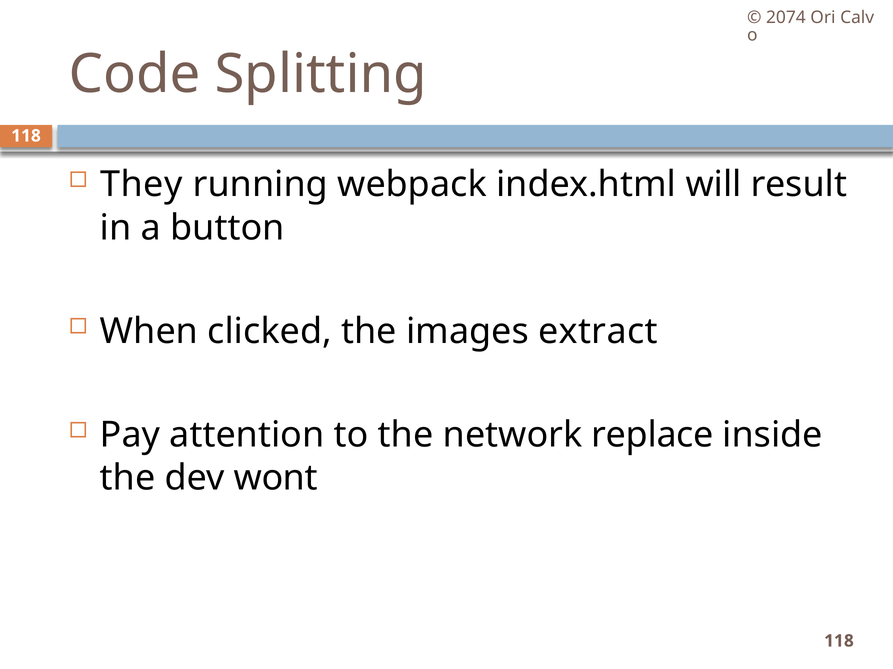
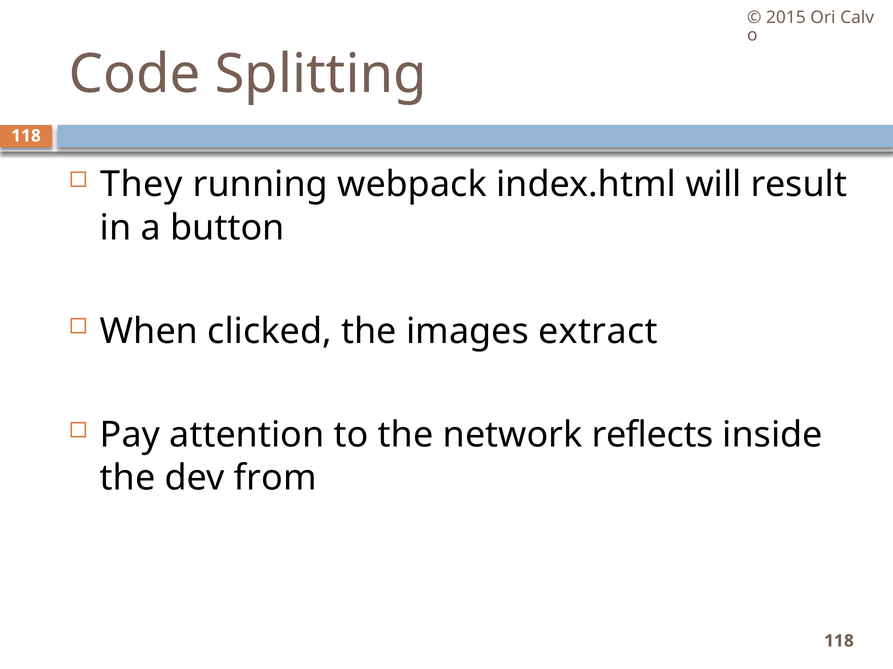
2074: 2074 -> 2015
replace: replace -> reflects
wont: wont -> from
